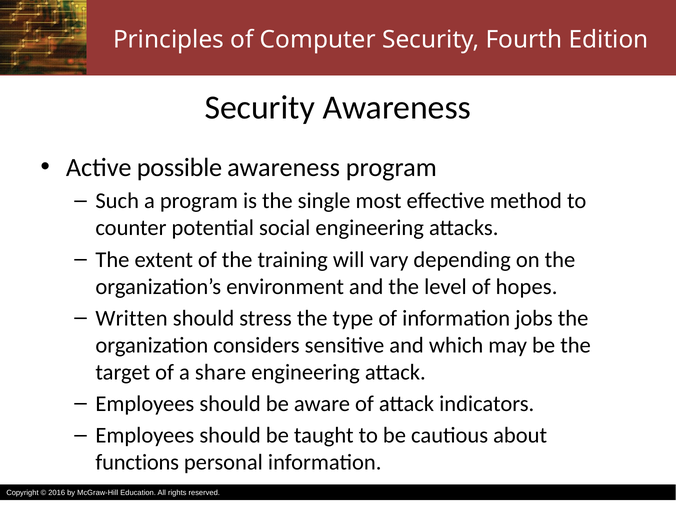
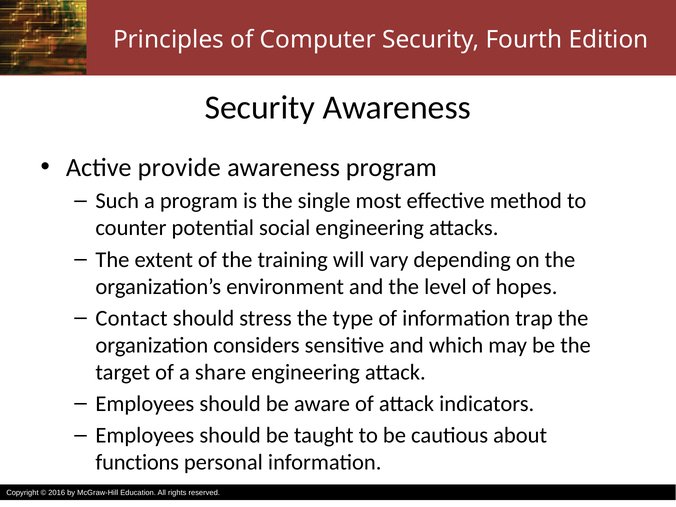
possible: possible -> provide
Written: Written -> Contact
jobs: jobs -> trap
